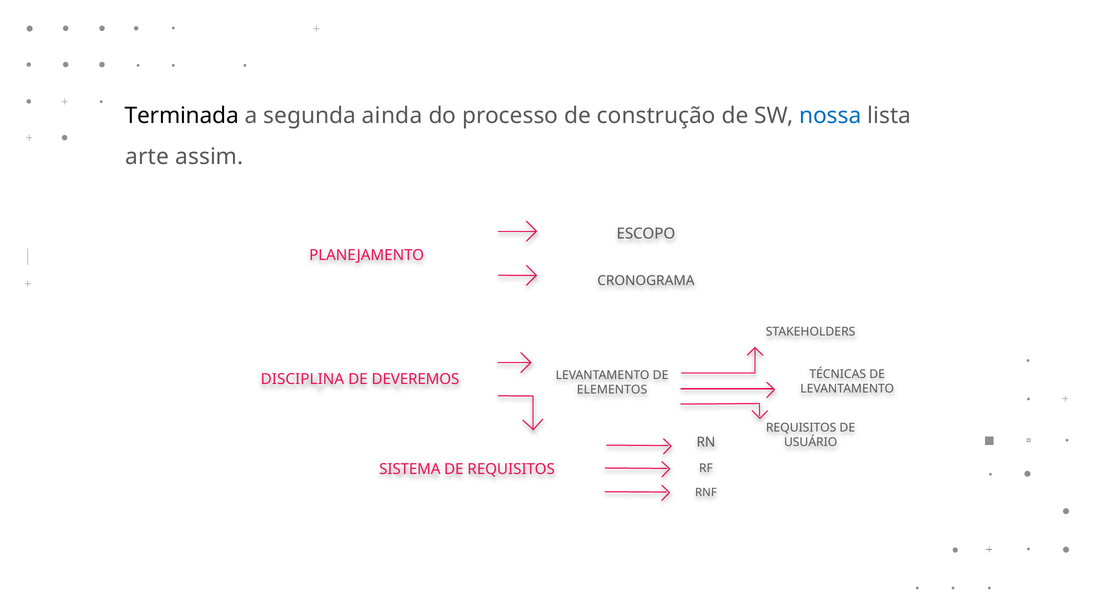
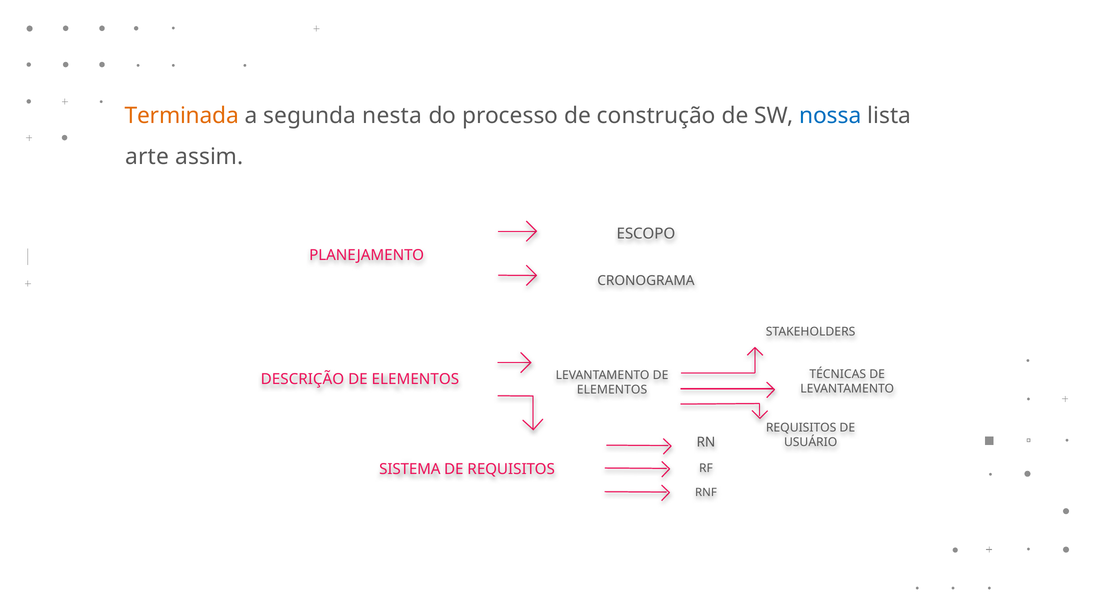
Terminada colour: black -> orange
ainda: ainda -> nesta
DISCIPLINA: DISCIPLINA -> DESCRIÇÃO
DEVEREMOS at (415, 380): DEVEREMOS -> ELEMENTOS
